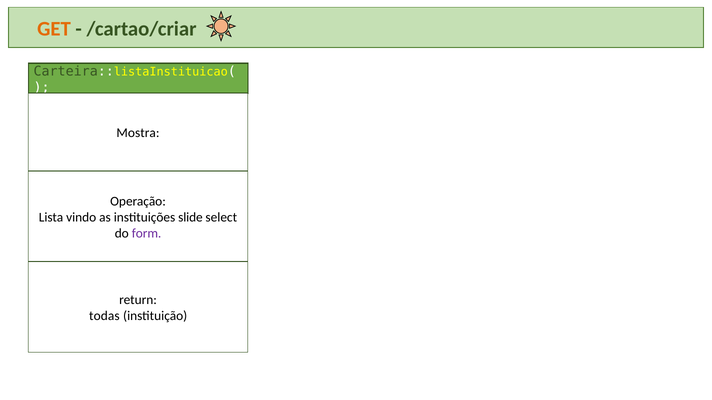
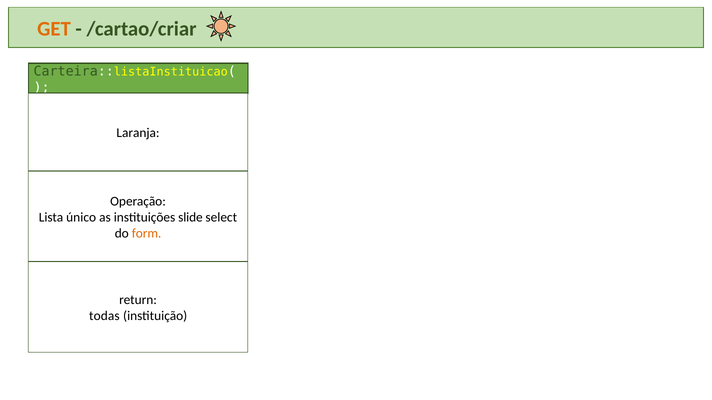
Mostra: Mostra -> Laranja
vindo: vindo -> único
form colour: purple -> orange
